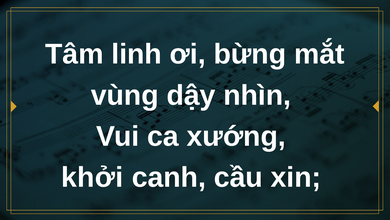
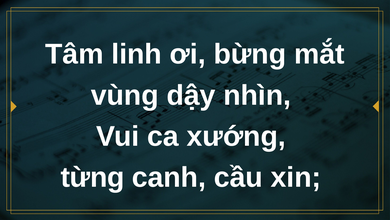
khởi: khởi -> từng
